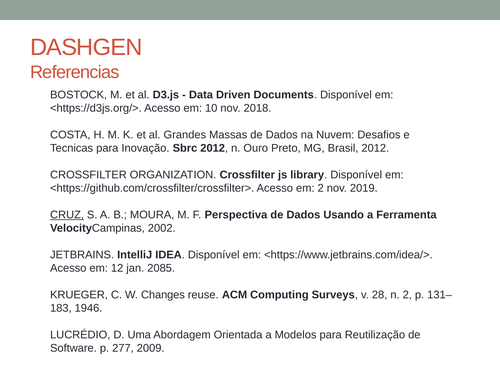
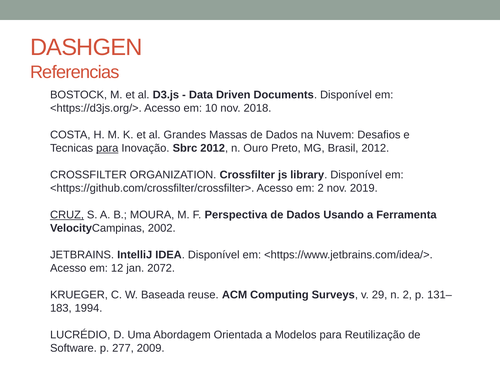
para at (107, 148) underline: none -> present
2085: 2085 -> 2072
Changes: Changes -> Baseada
28: 28 -> 29
1946: 1946 -> 1994
